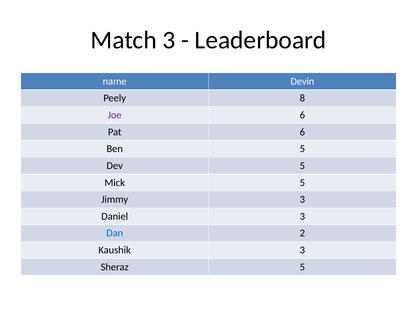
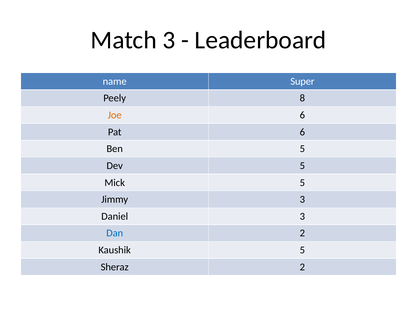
Devin: Devin -> Super
Joe colour: purple -> orange
Kaushik 3: 3 -> 5
Sheraz 5: 5 -> 2
